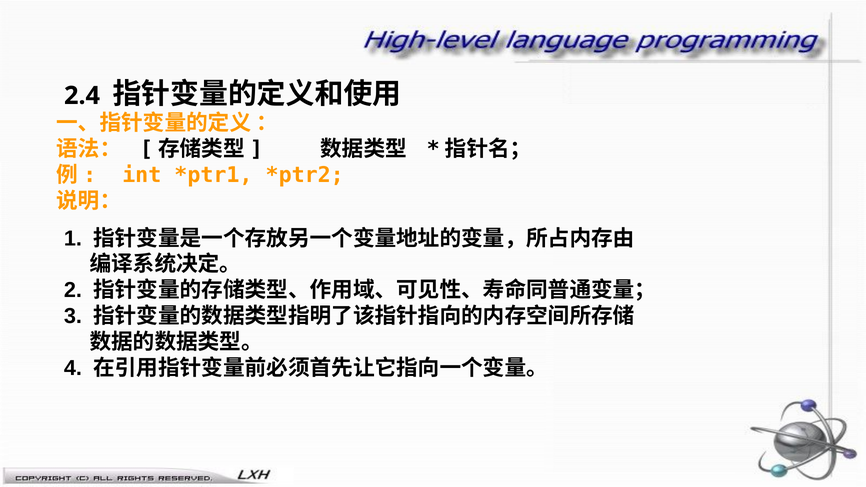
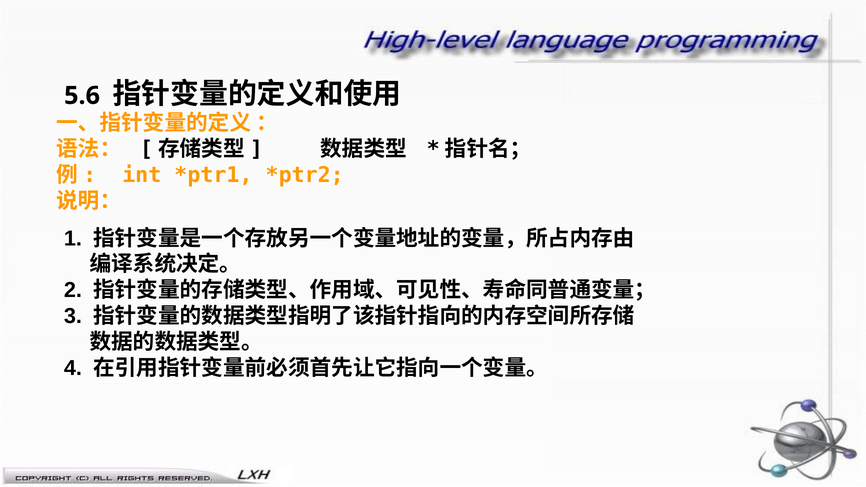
2.4: 2.4 -> 5.6
